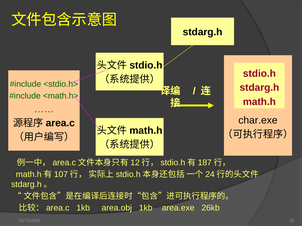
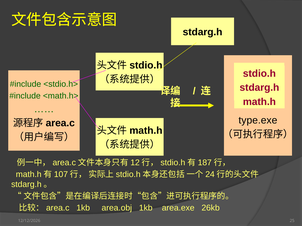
char.exe: char.exe -> type.exe
